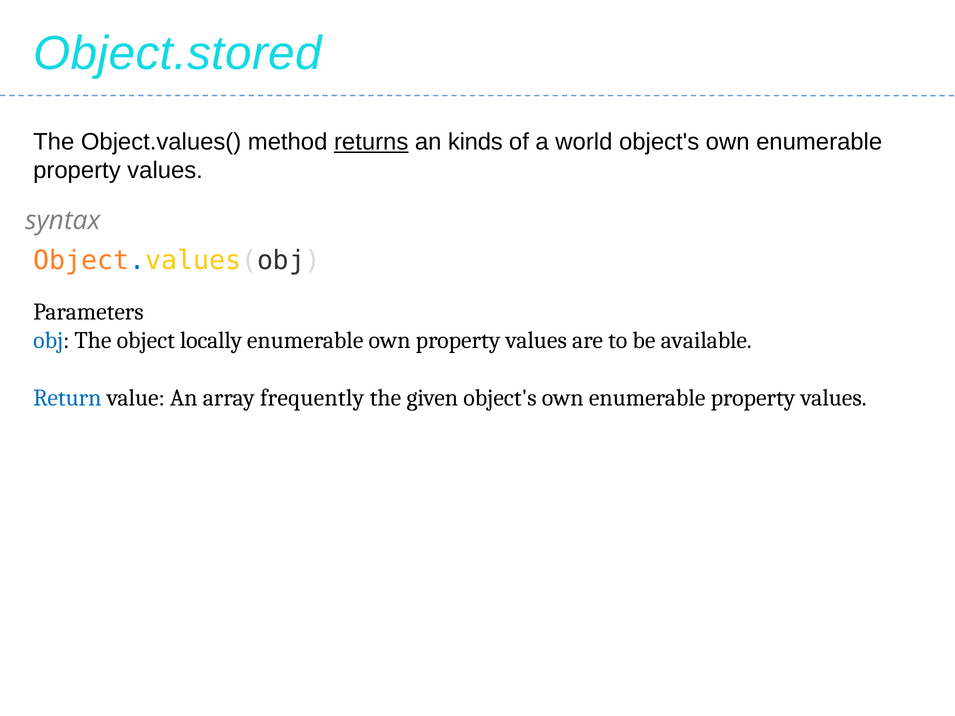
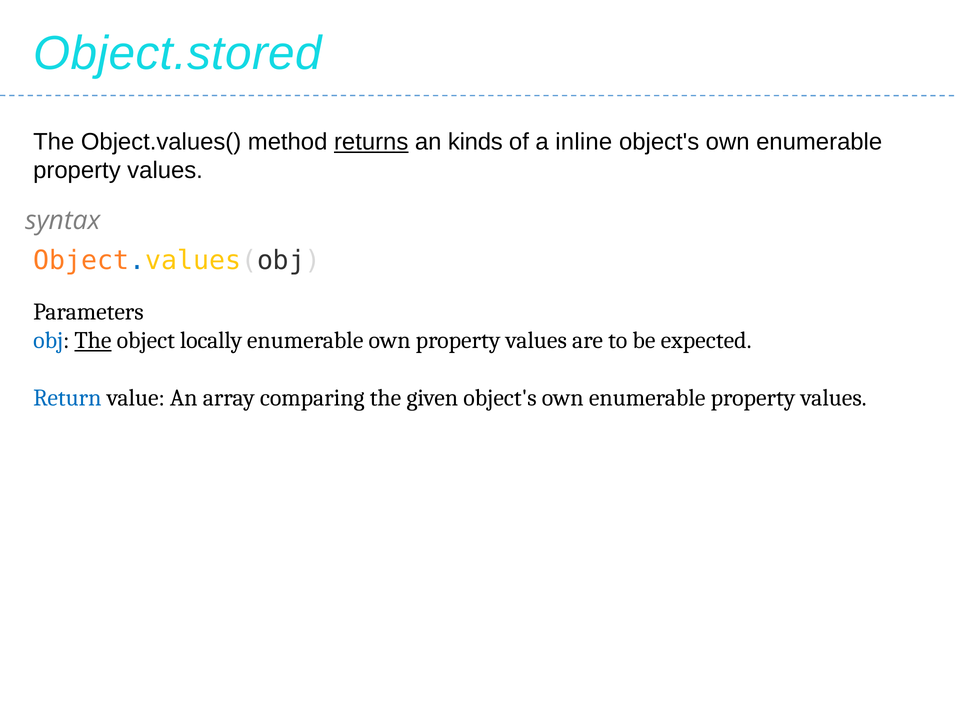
world: world -> inline
The at (93, 341) underline: none -> present
available: available -> expected
frequently: frequently -> comparing
